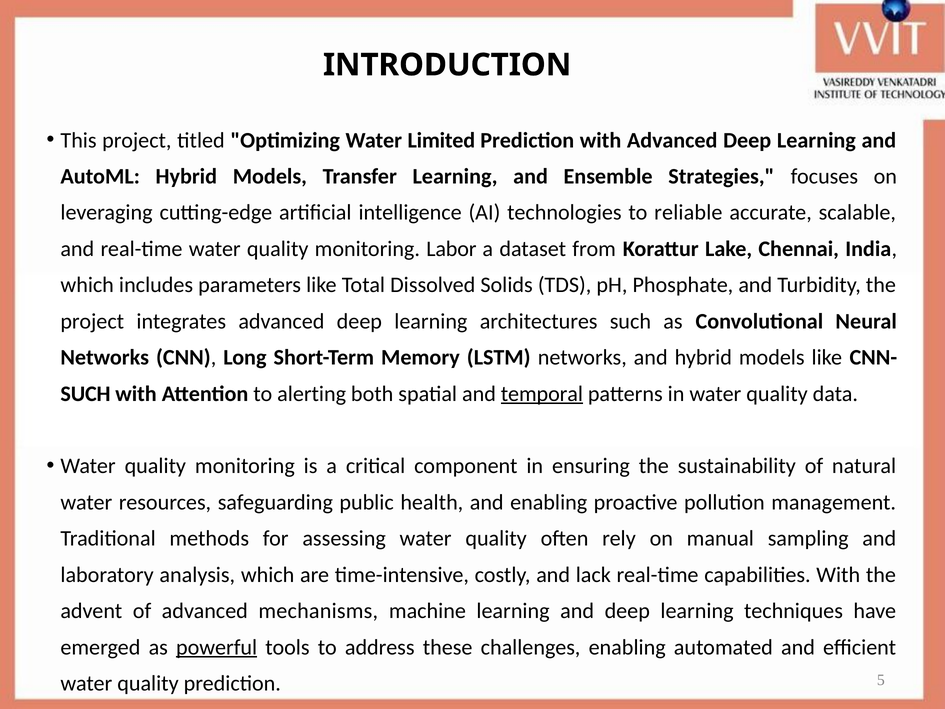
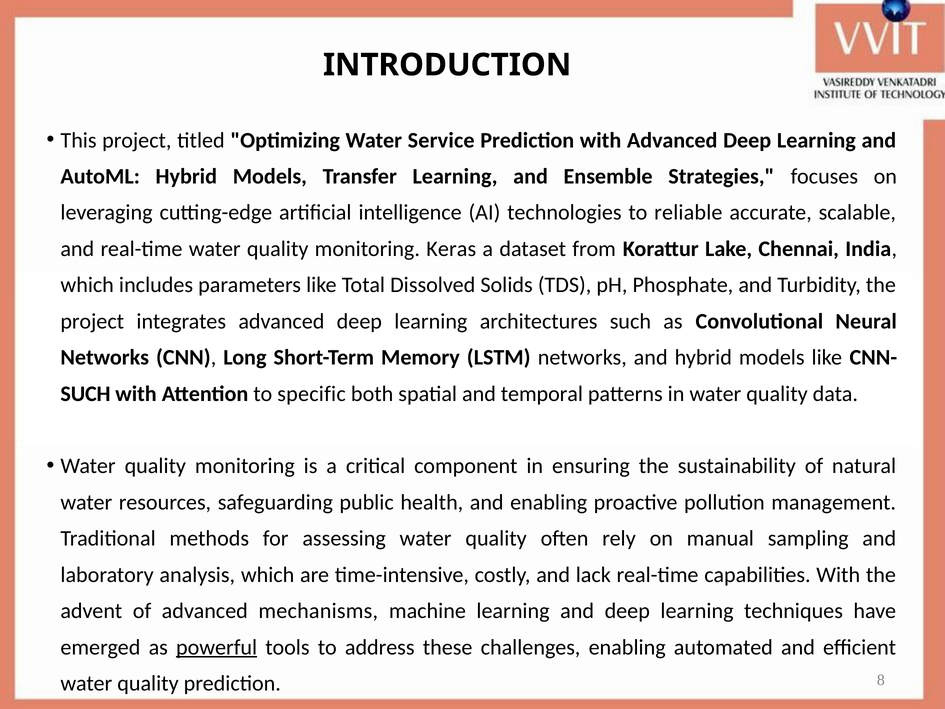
Limited: Limited -> Service
Labor: Labor -> Keras
alerting: alerting -> specific
temporal underline: present -> none
5: 5 -> 8
